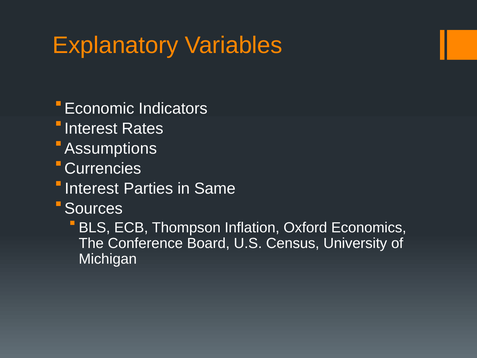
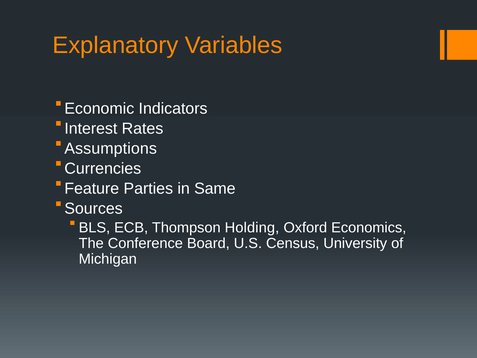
Interest at (92, 189): Interest -> Feature
Inflation: Inflation -> Holding
